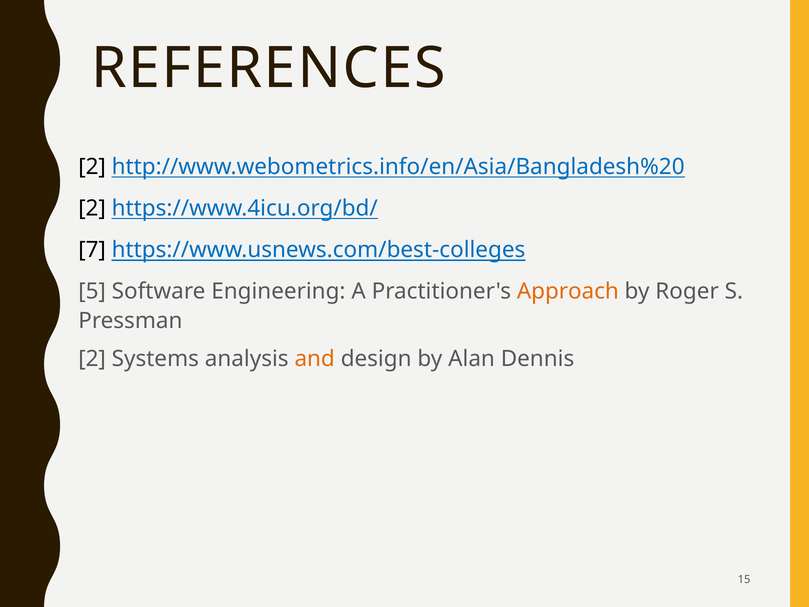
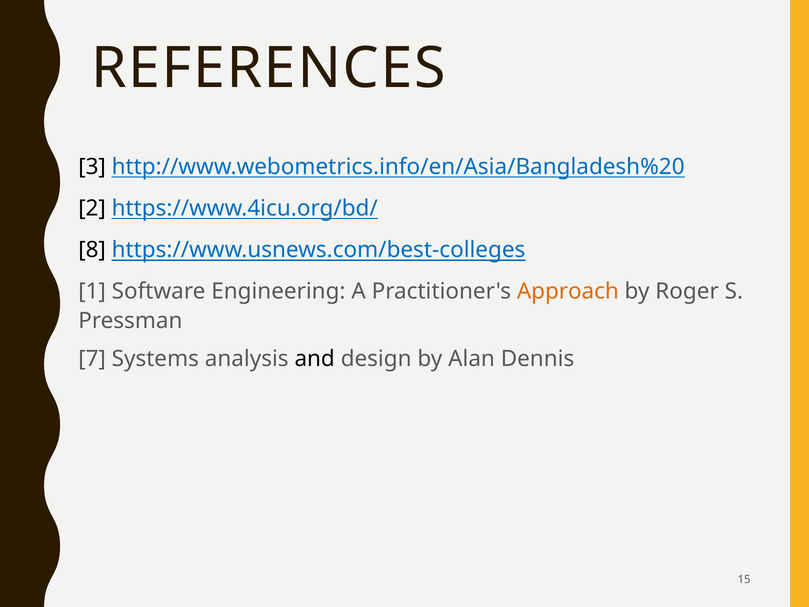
2 at (92, 167): 2 -> 3
7: 7 -> 8
5: 5 -> 1
2 at (92, 358): 2 -> 7
and colour: orange -> black
